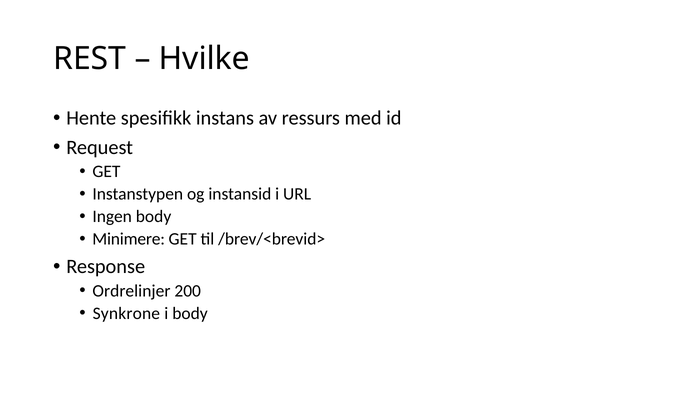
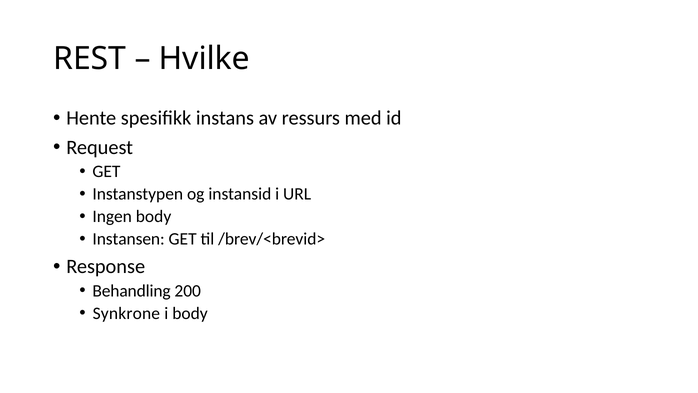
Minimere: Minimere -> Instansen
Ordrelinjer: Ordrelinjer -> Behandling
